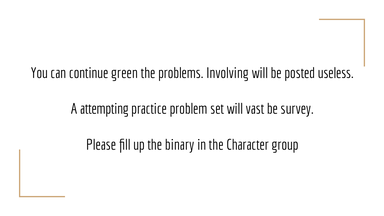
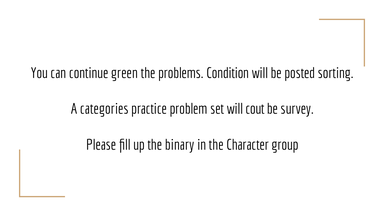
Involving: Involving -> Condition
useless: useless -> sorting
attempting: attempting -> categories
vast: vast -> cout
